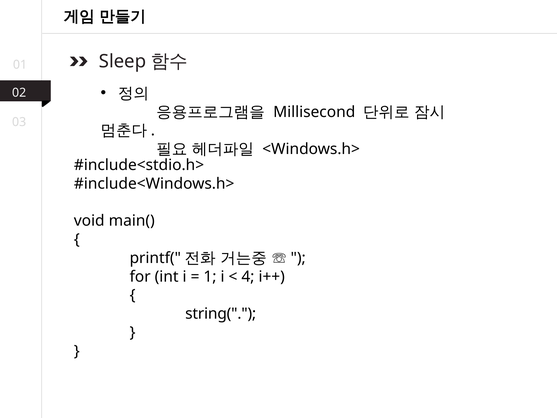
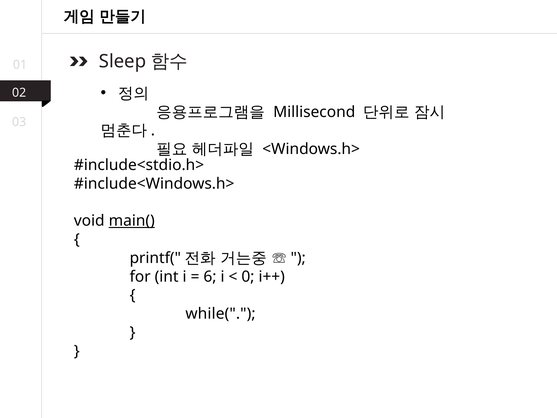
main( underline: none -> present
1: 1 -> 6
4: 4 -> 0
string(: string( -> while(
